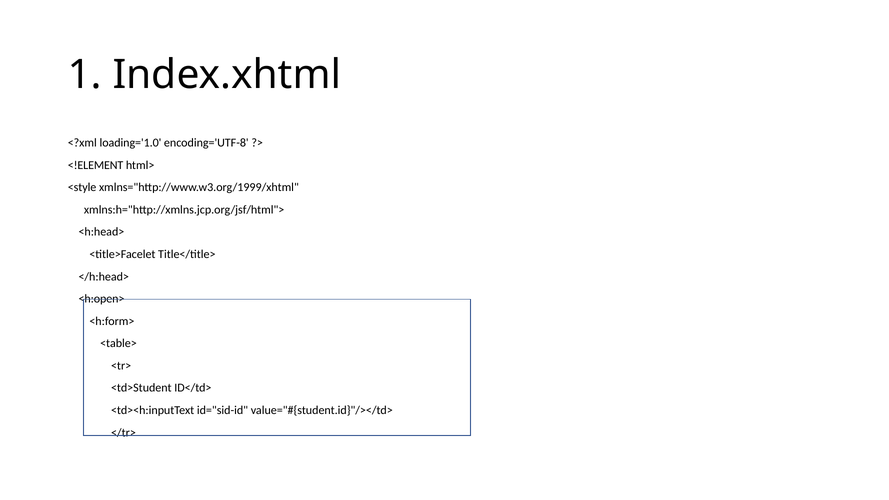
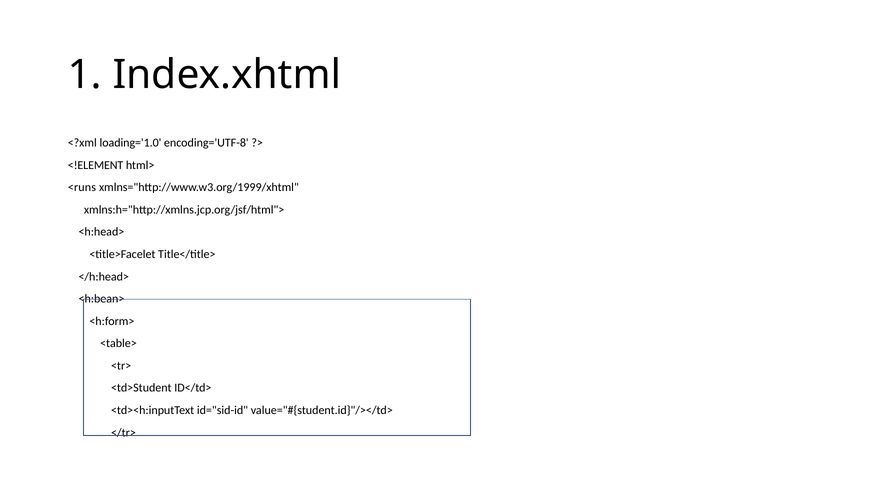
<style: <style -> <runs
<h:open>: <h:open> -> <h:bean>
